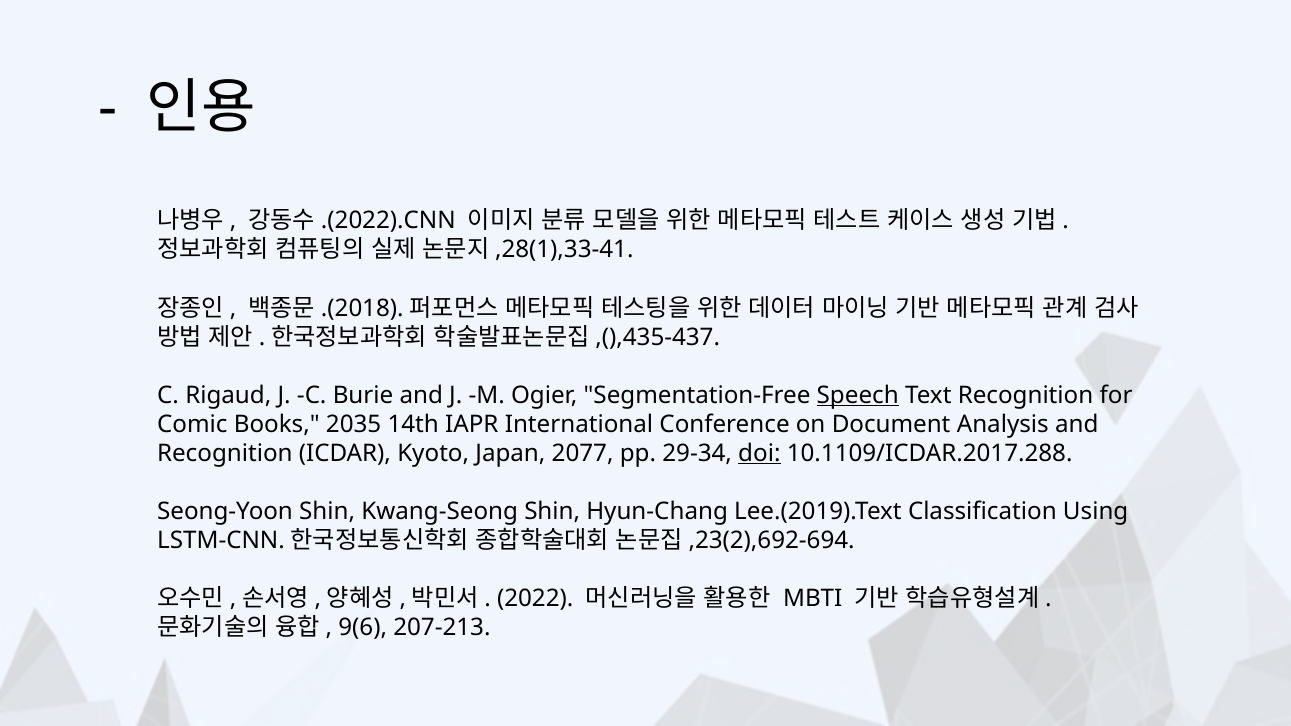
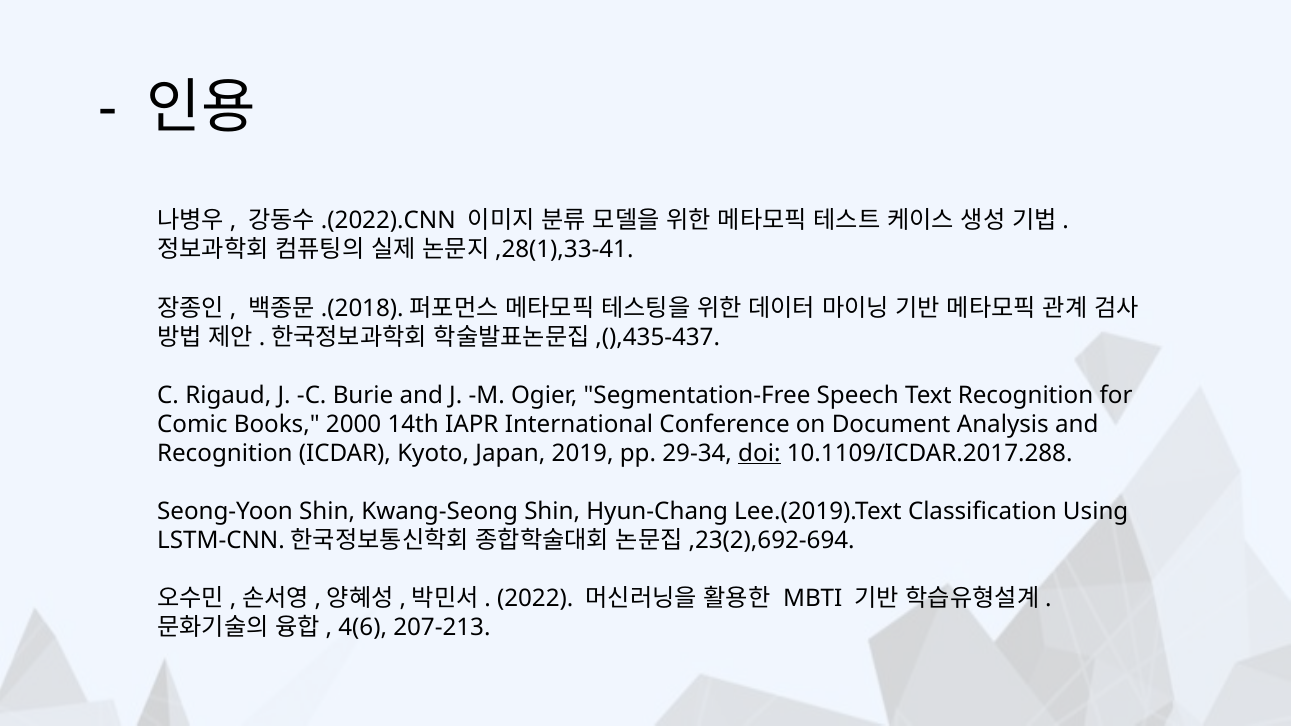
Speech underline: present -> none
2035: 2035 -> 2000
2077: 2077 -> 2019
9(6: 9(6 -> 4(6
